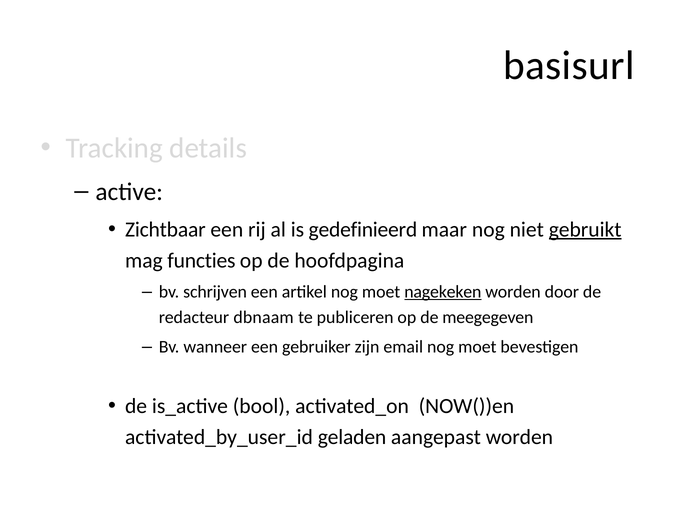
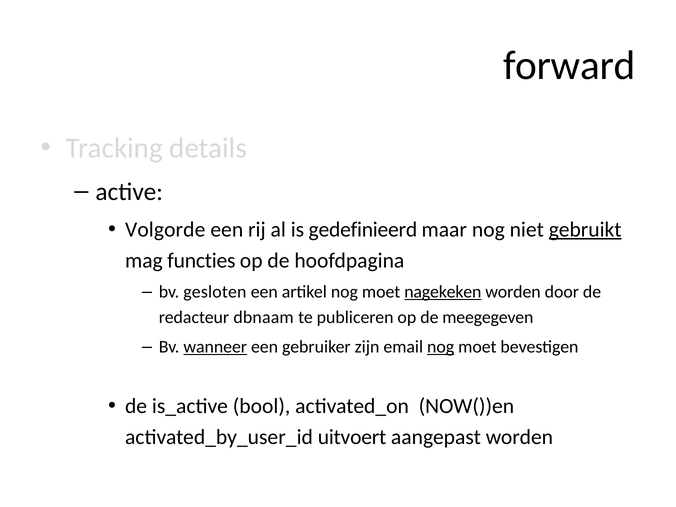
basisurl: basisurl -> forward
Zichtbaar: Zichtbaar -> Volgorde
schrijven: schrijven -> gesloten
wanneer underline: none -> present
nog at (441, 347) underline: none -> present
geladen: geladen -> uitvoert
